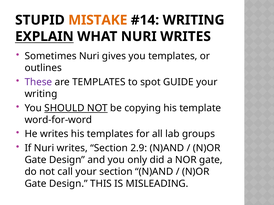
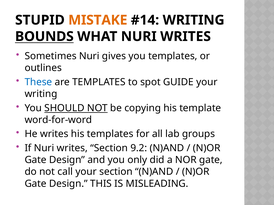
EXPLAIN: EXPLAIN -> BOUNDS
These colour: purple -> blue
2.9: 2.9 -> 9.2
